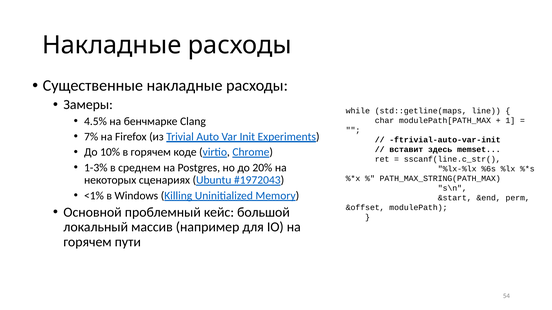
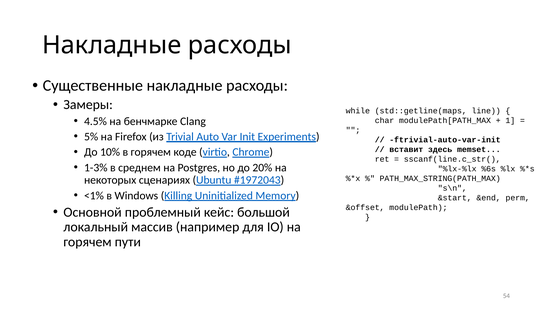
7%: 7% -> 5%
